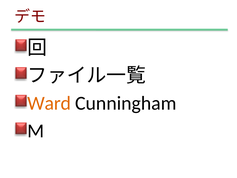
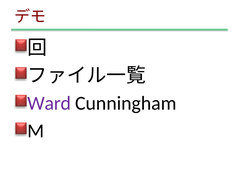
Ward colour: orange -> purple
